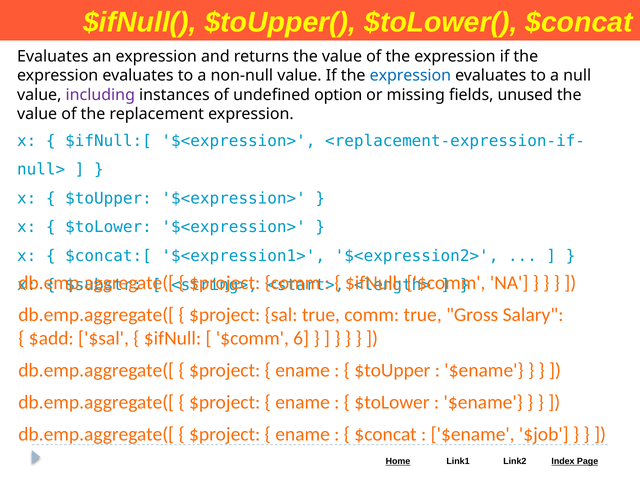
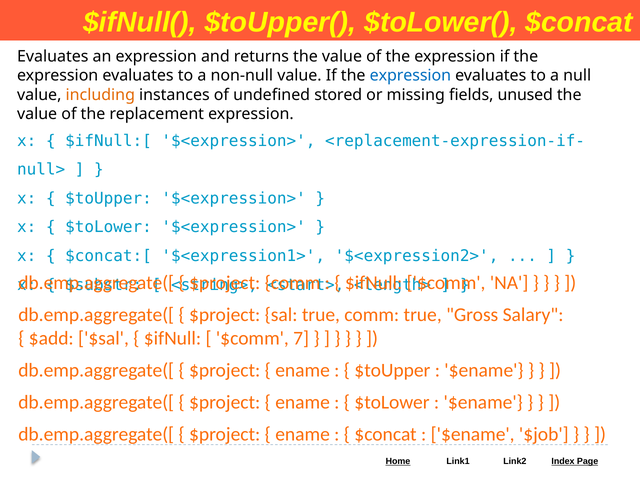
including colour: purple -> orange
option: option -> stored
6: 6 -> 7
